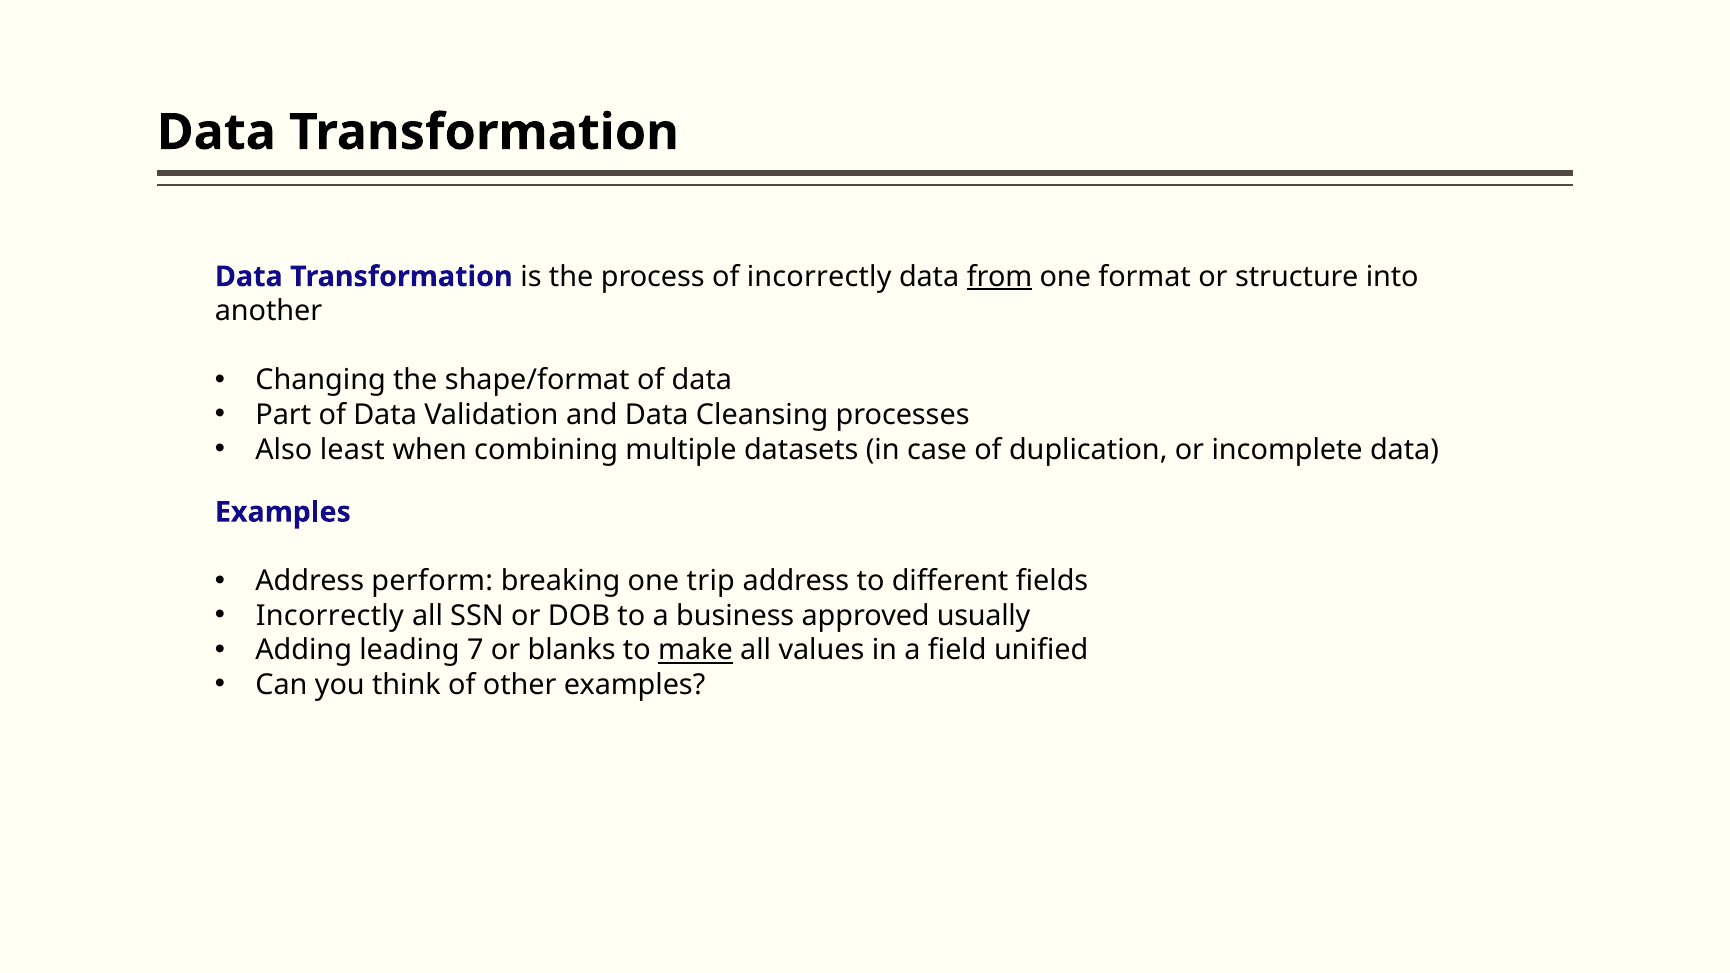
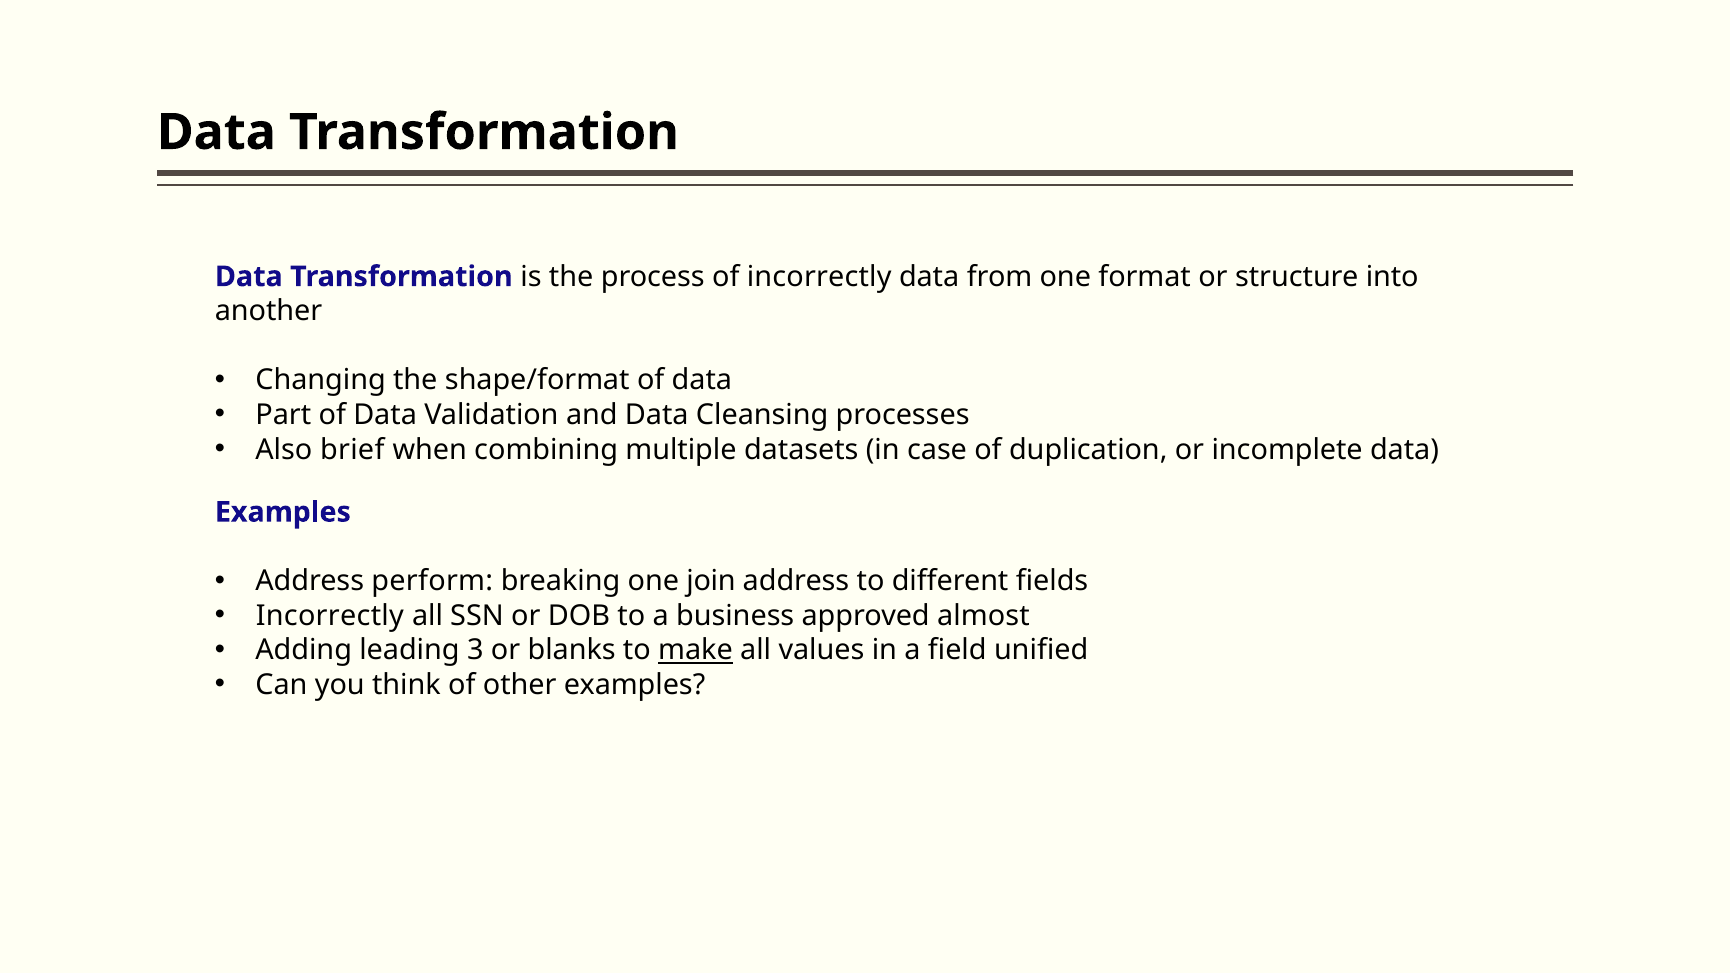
from underline: present -> none
least: least -> brief
trip: trip -> join
usually: usually -> almost
7: 7 -> 3
